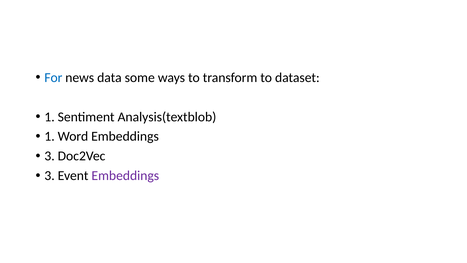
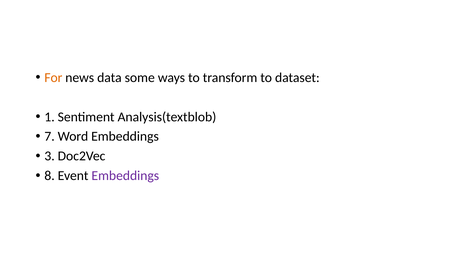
For colour: blue -> orange
1 at (50, 136): 1 -> 7
3 at (50, 175): 3 -> 8
